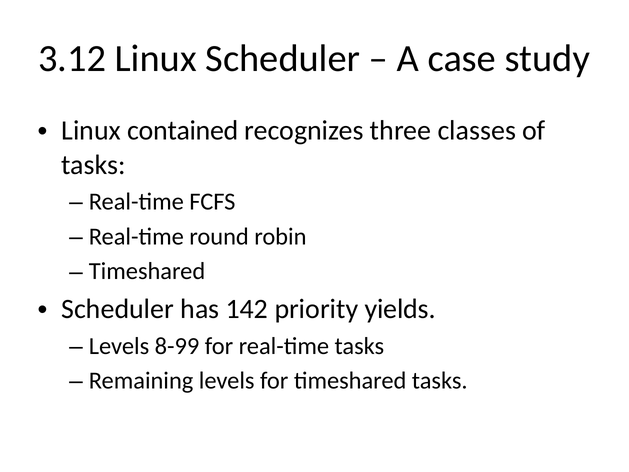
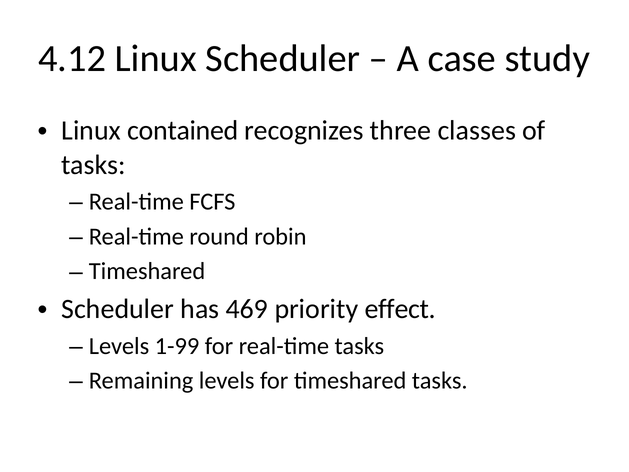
3.12: 3.12 -> 4.12
142: 142 -> 469
yields: yields -> effect
8-99: 8-99 -> 1-99
